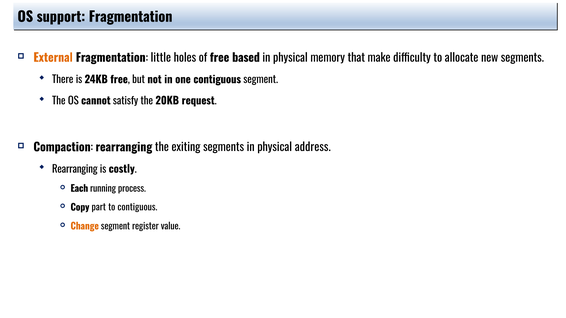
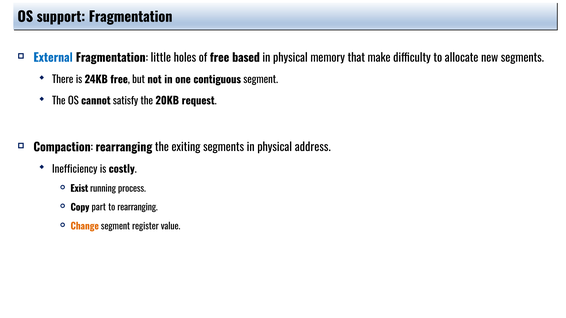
External colour: orange -> blue
Rearranging at (75, 169): Rearranging -> Inefficiency
Each: Each -> Exist
to contiguous: contiguous -> rearranging
